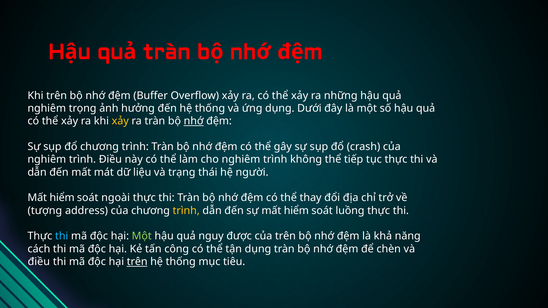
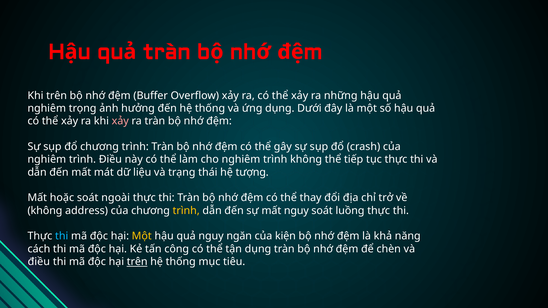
xảy at (120, 121) colour: yellow -> pink
nhớ at (194, 121) underline: present -> none
người: người -> tượng
hiểm at (62, 198): hiểm -> hoặc
tượng at (45, 211): tượng -> không
sự mất hiểm: hiểm -> nguy
Một at (142, 236) colour: light green -> yellow
được: được -> ngăn
của trên: trên -> kiện
